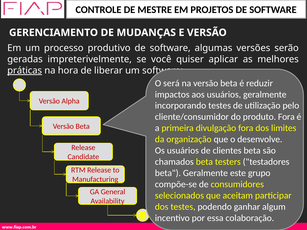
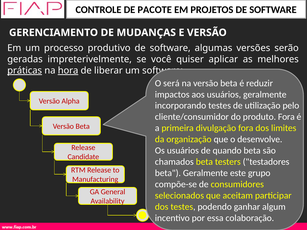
MESTRE: MESTRE -> PACOTE
hora underline: none -> present
clientes: clientes -> quando
